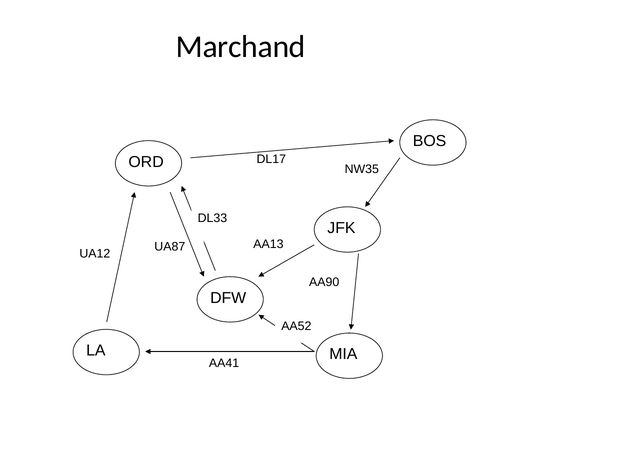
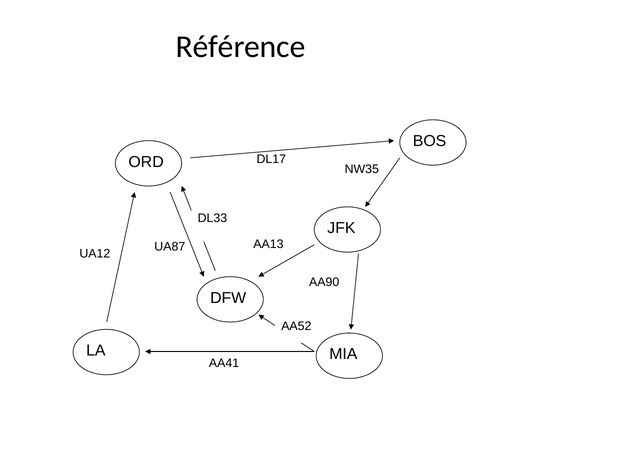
Marchand: Marchand -> Référence
